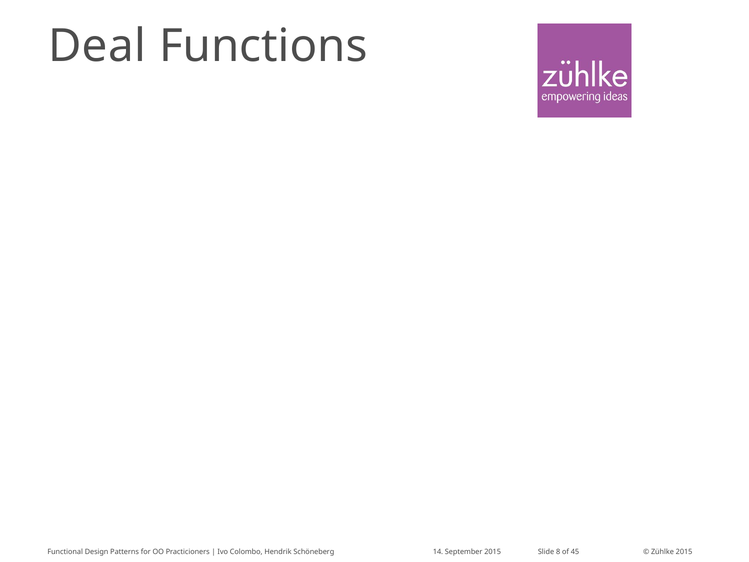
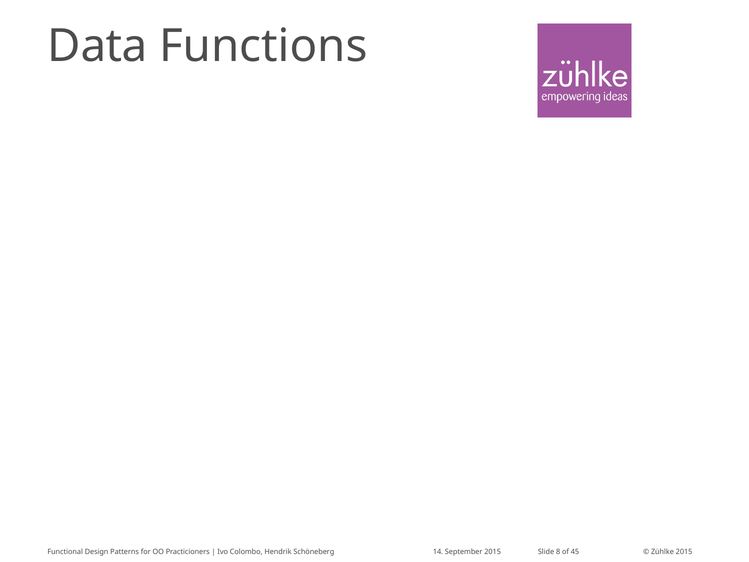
Deal: Deal -> Data
